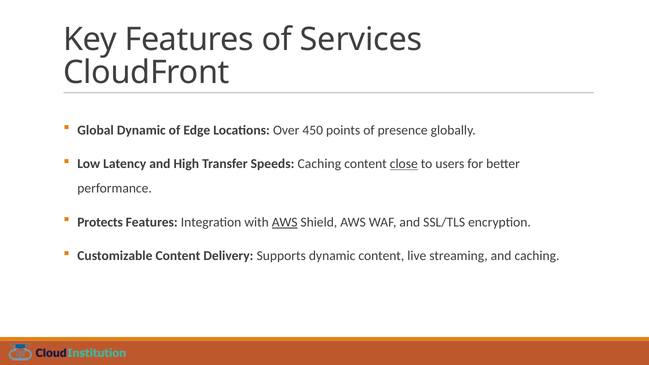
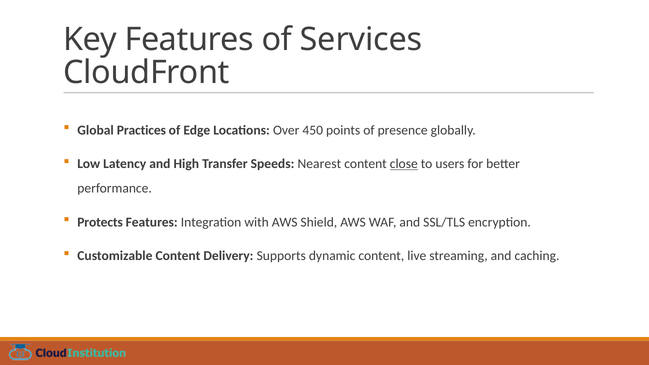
Global Dynamic: Dynamic -> Practices
Speeds Caching: Caching -> Nearest
AWS at (285, 222) underline: present -> none
